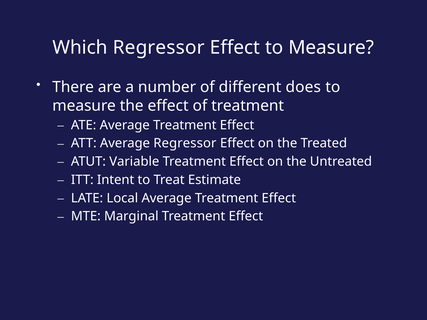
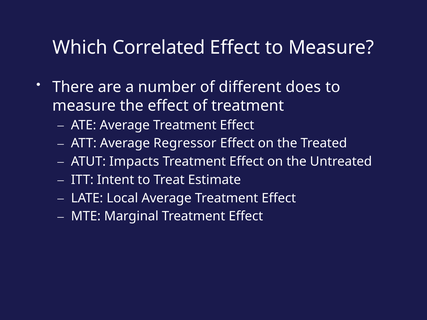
Which Regressor: Regressor -> Correlated
Variable: Variable -> Impacts
